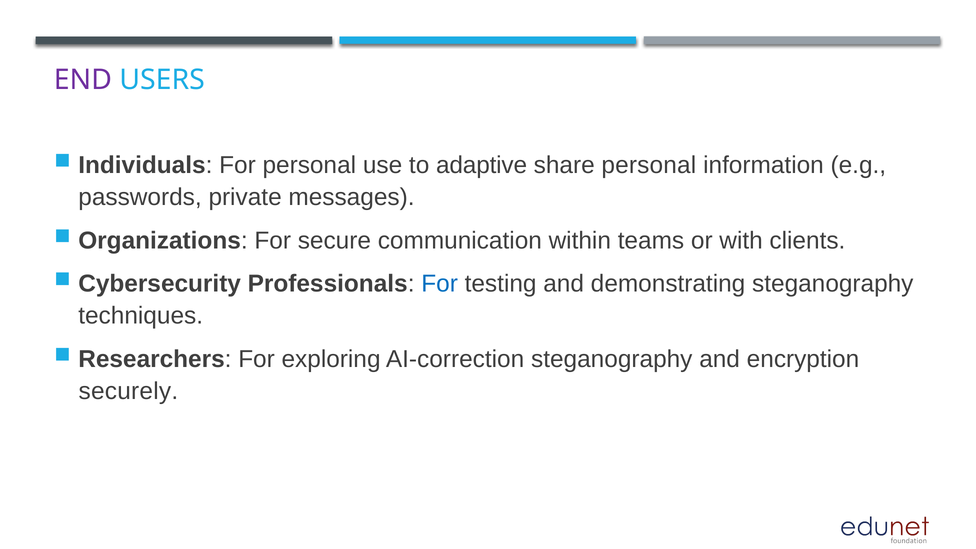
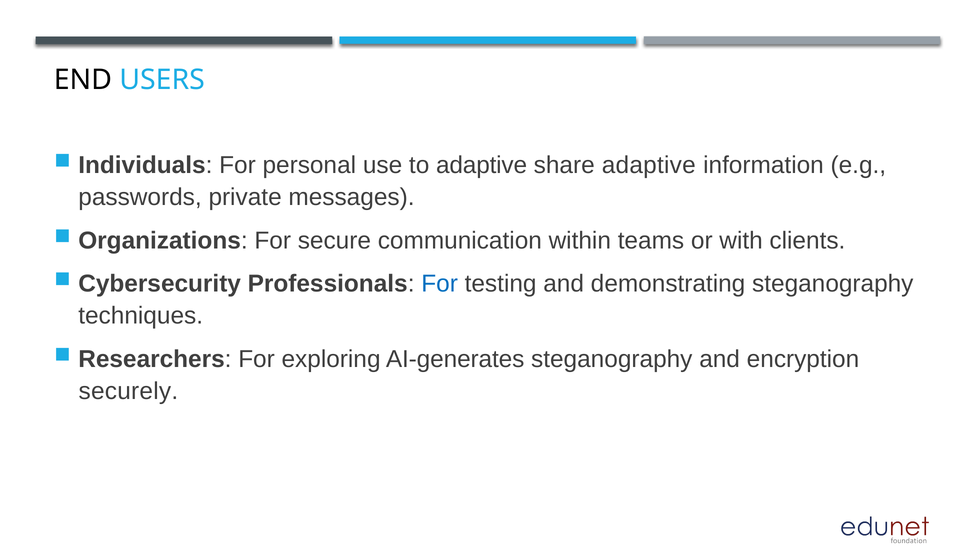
END colour: purple -> black
share personal: personal -> adaptive
AI-correction: AI-correction -> AI-generates
